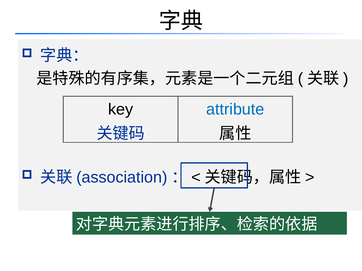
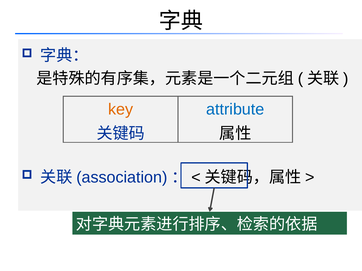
key colour: black -> orange
